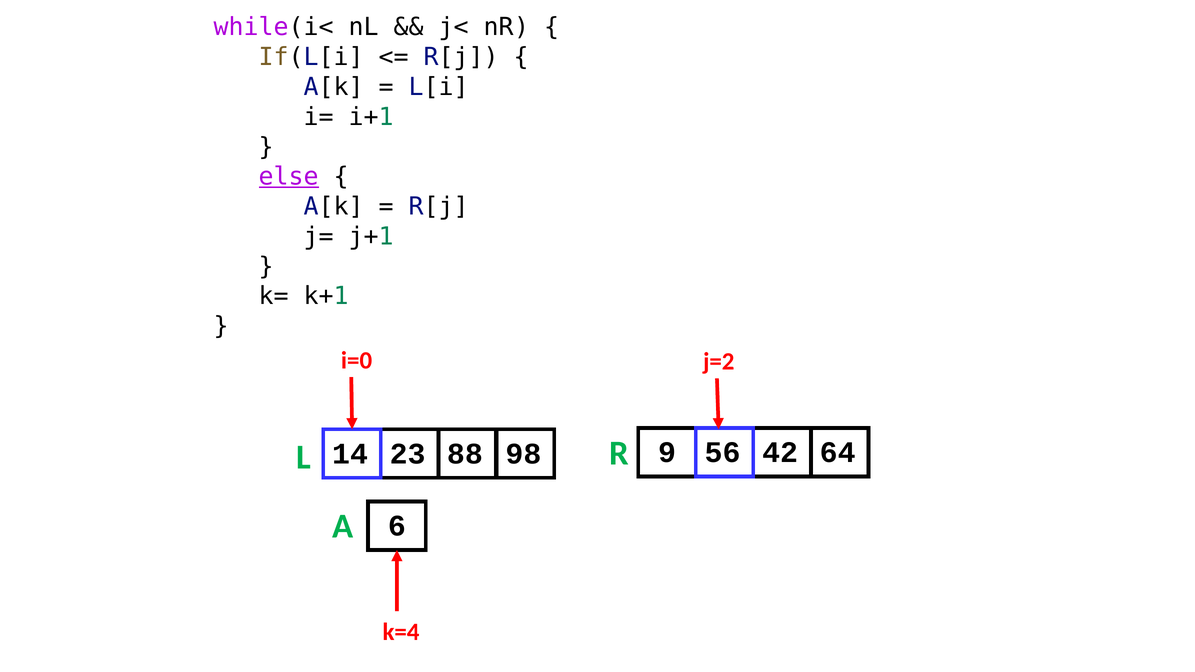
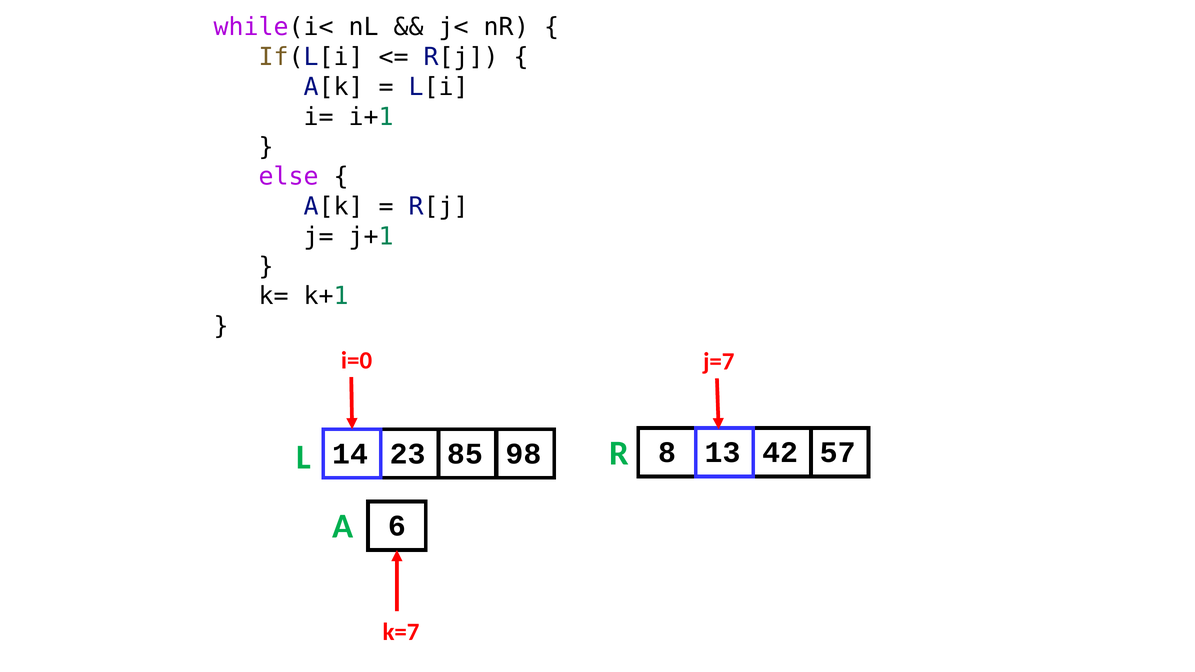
else underline: present -> none
j=2: j=2 -> j=7
88: 88 -> 85
9: 9 -> 8
56: 56 -> 13
64: 64 -> 57
k=4: k=4 -> k=7
